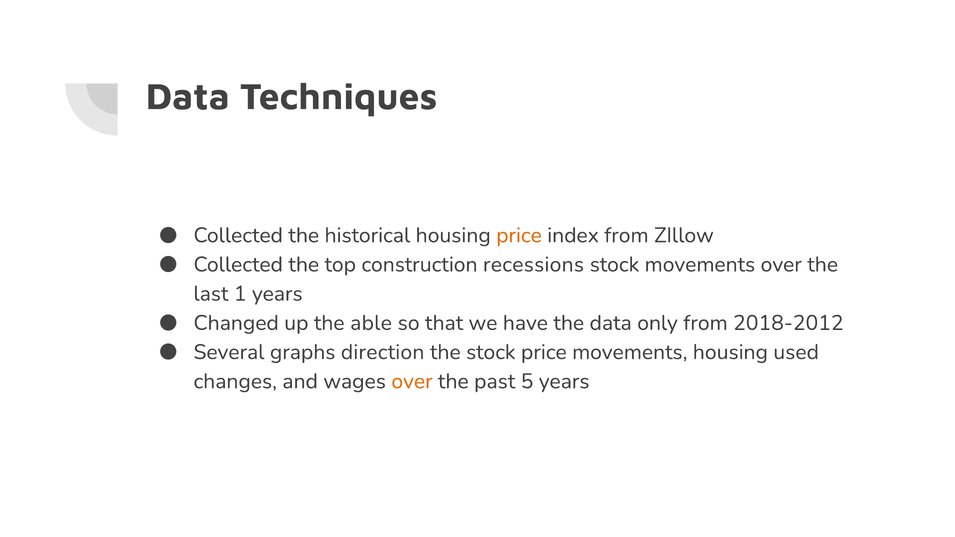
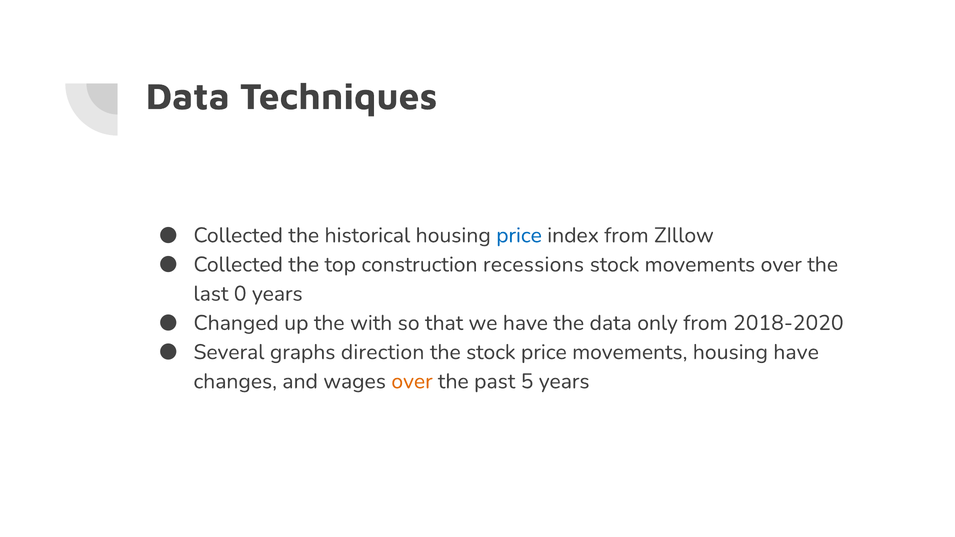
price at (519, 235) colour: orange -> blue
1: 1 -> 0
able: able -> with
2018-2012: 2018-2012 -> 2018-2020
housing used: used -> have
